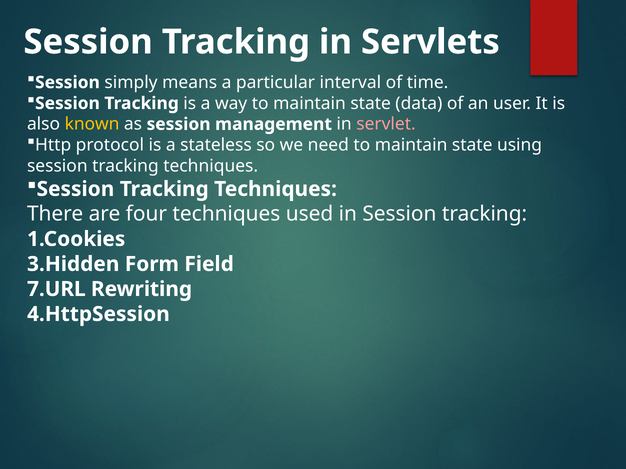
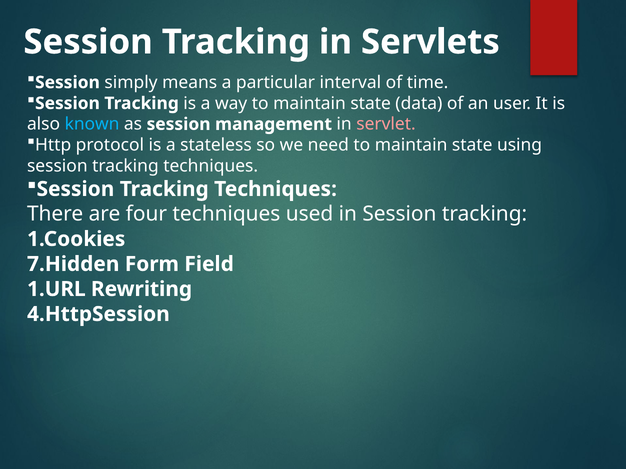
known colour: yellow -> light blue
3.Hidden: 3.Hidden -> 7.Hidden
7.URL: 7.URL -> 1.URL
